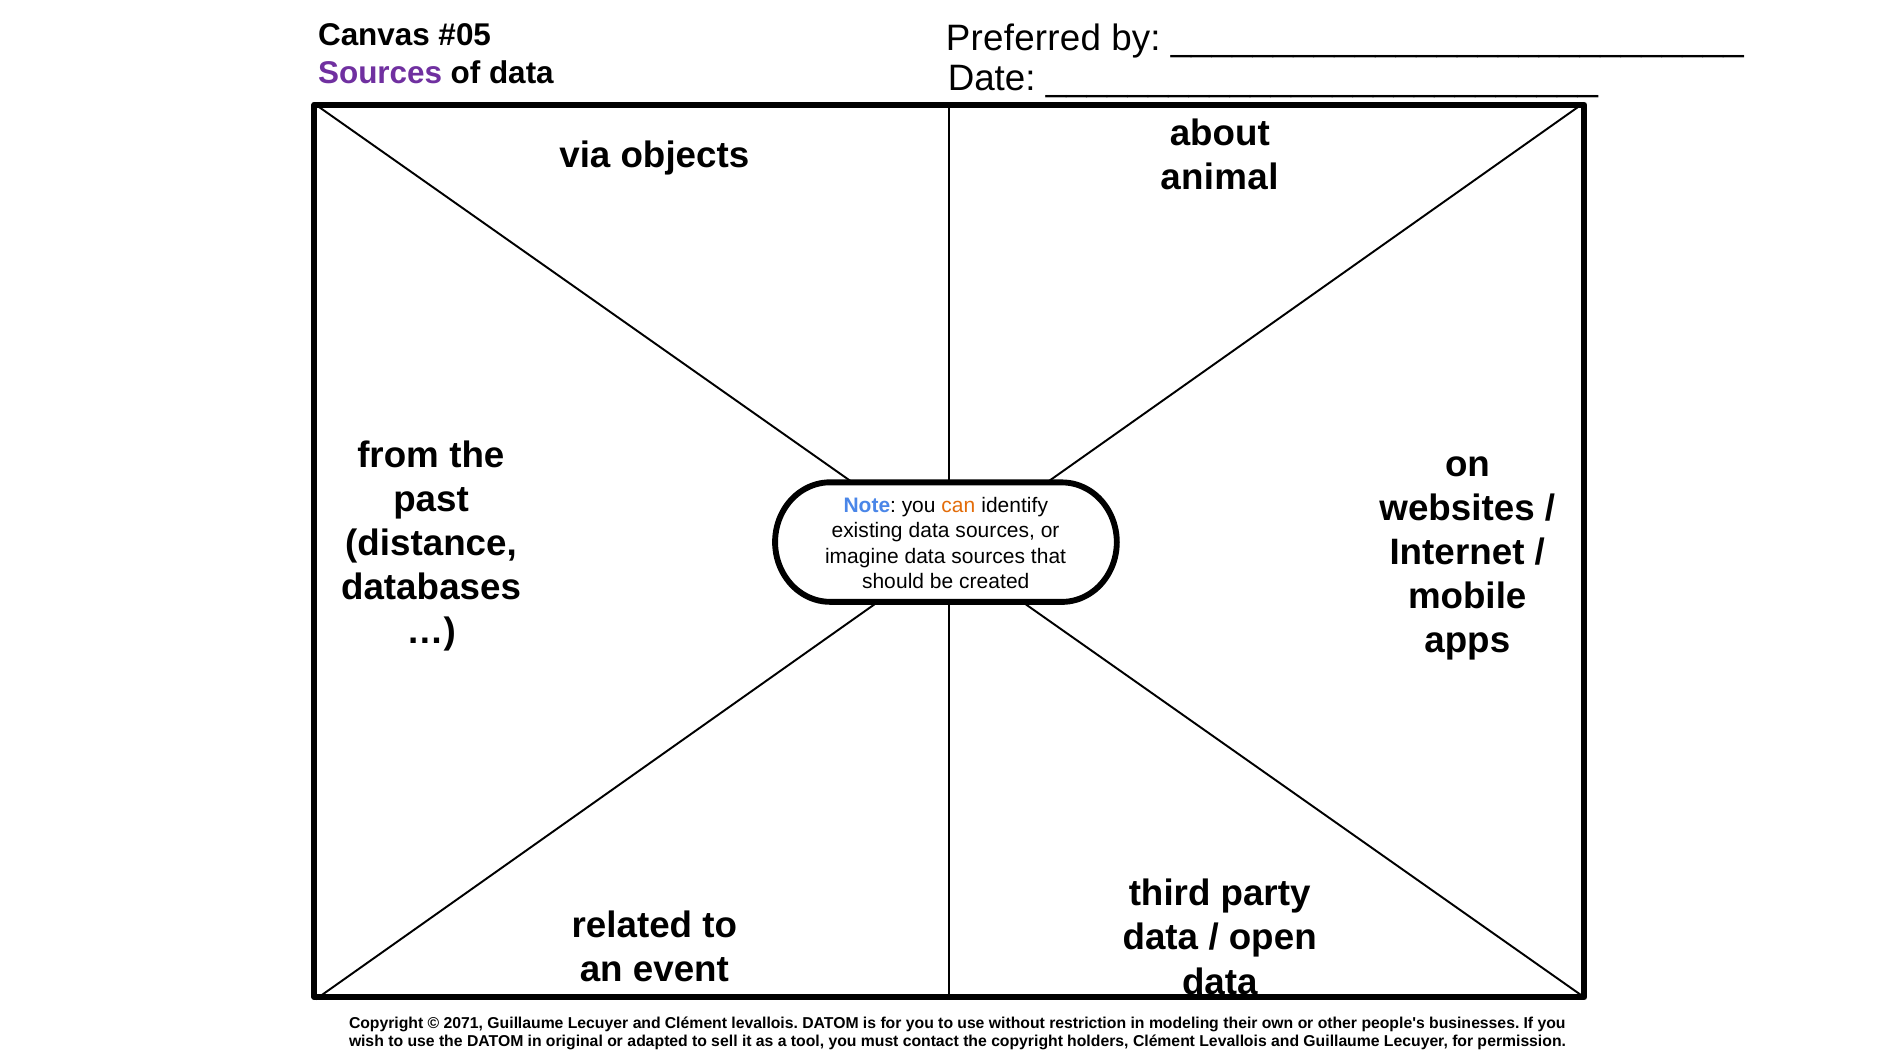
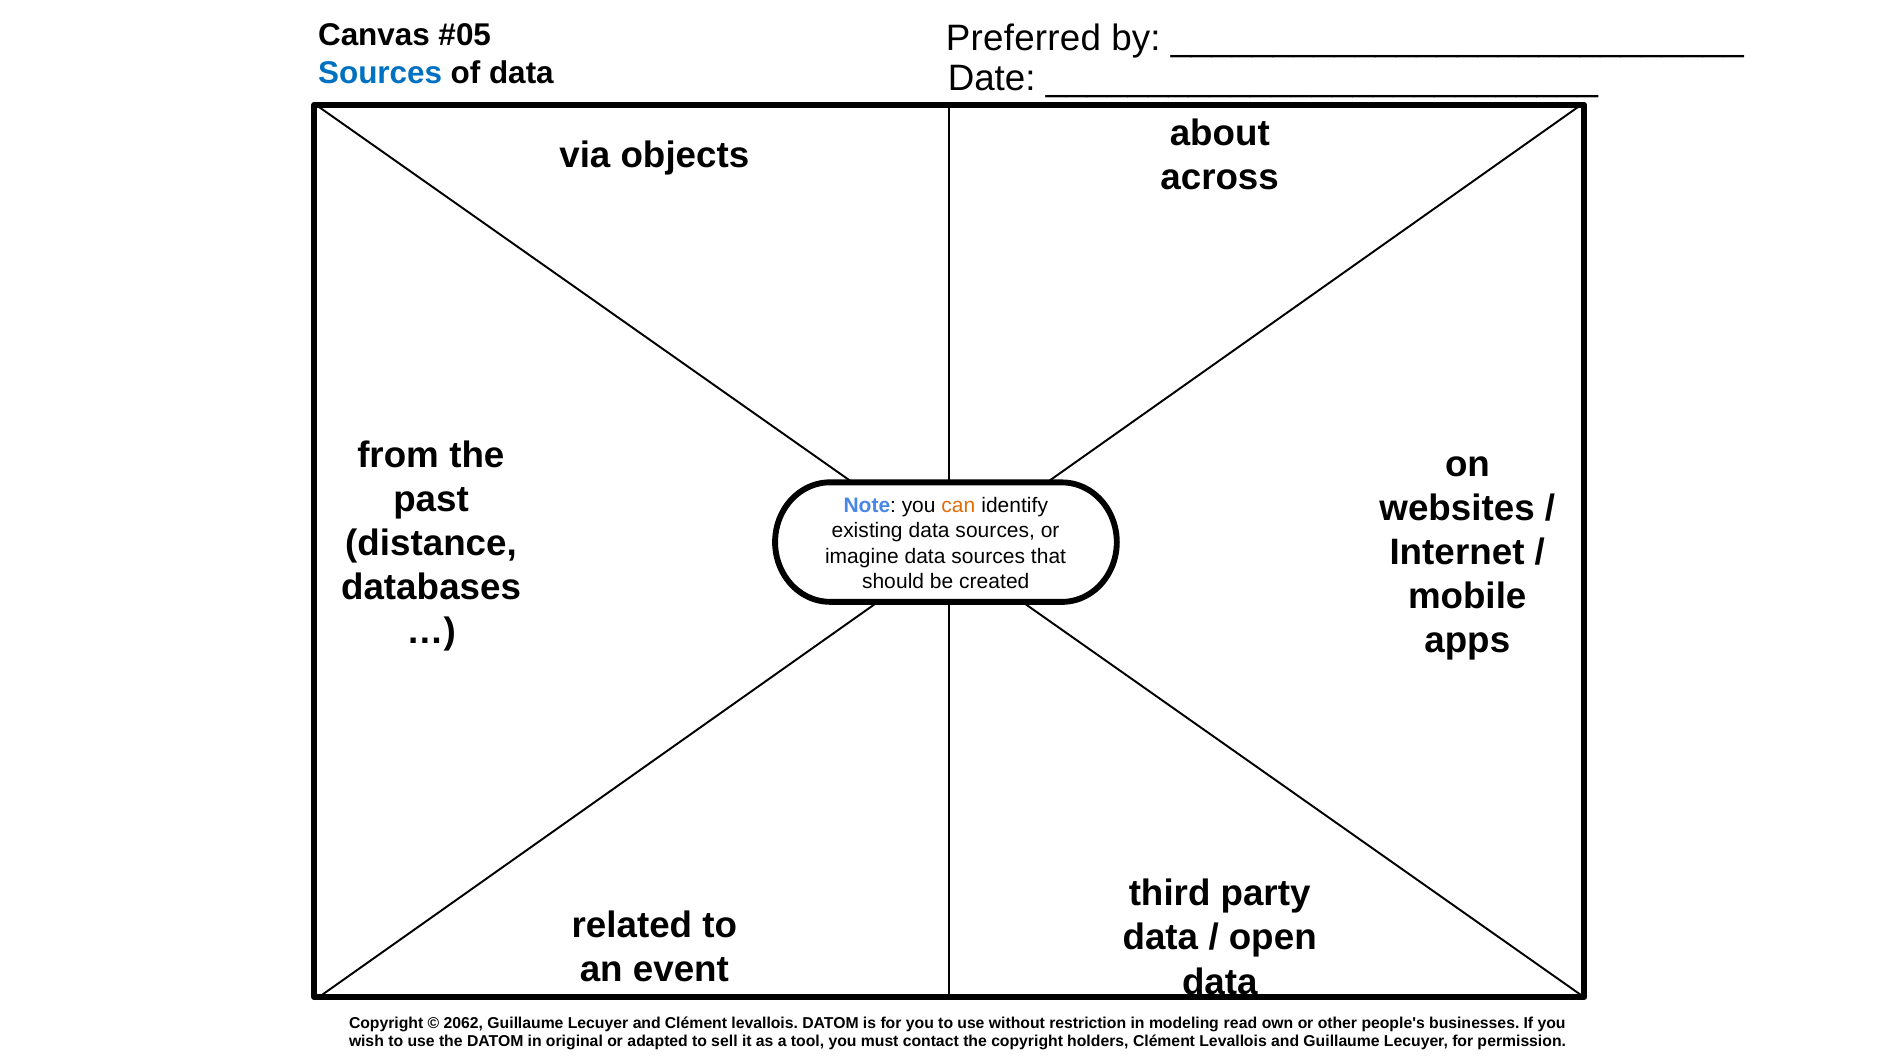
Sources at (380, 73) colour: purple -> blue
animal: animal -> across
2071: 2071 -> 2062
their: their -> read
